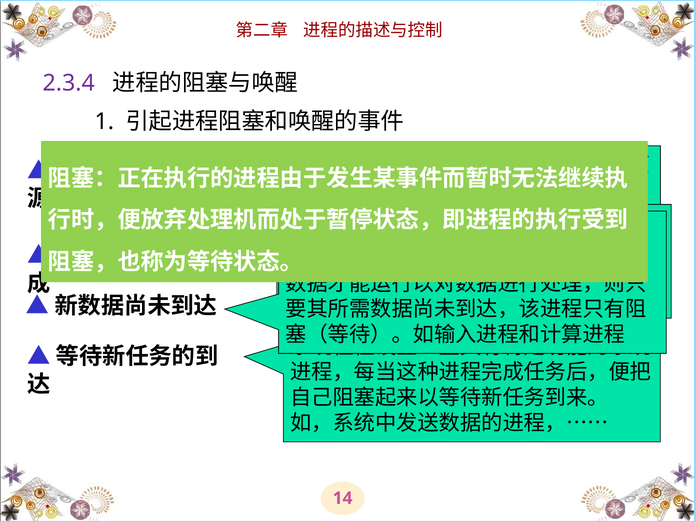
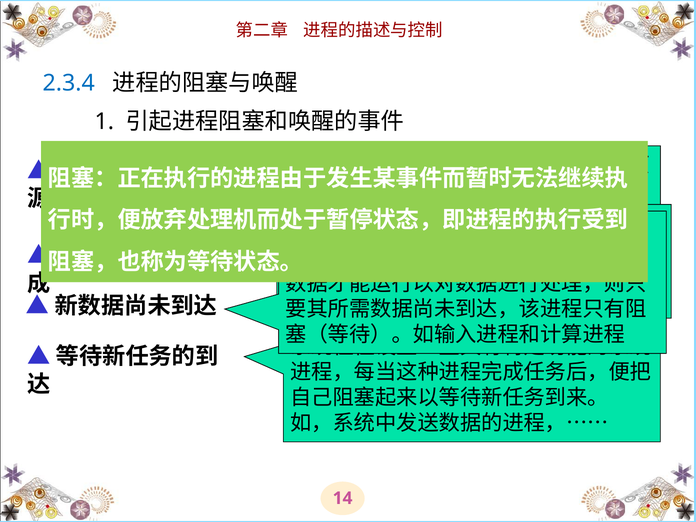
2.3.4 colour: purple -> blue
